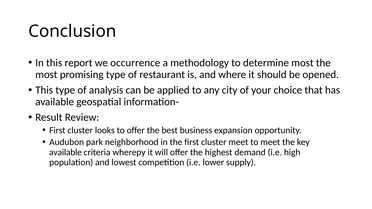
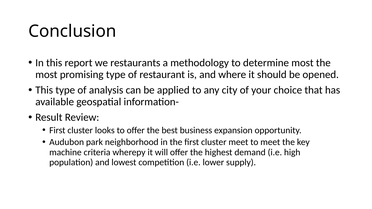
occurrence: occurrence -> restaurants
available at (65, 152): available -> machine
